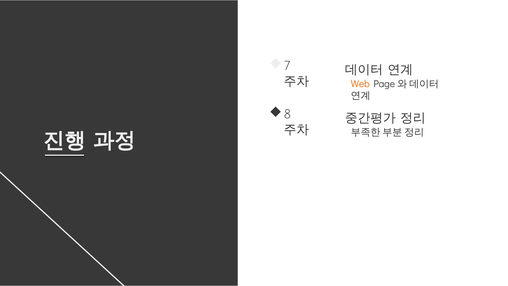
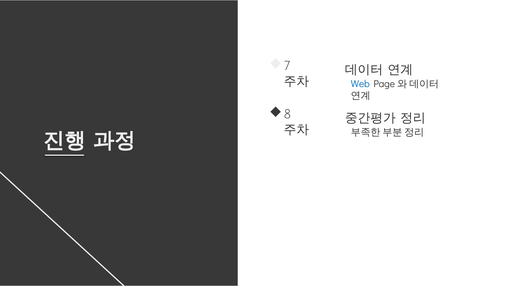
Web colour: orange -> blue
